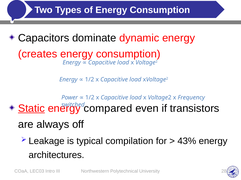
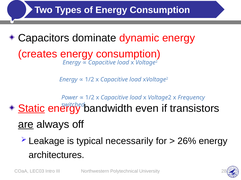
compared: compared -> bandwidth
are underline: none -> present
compilation: compilation -> necessarily
43%: 43% -> 26%
